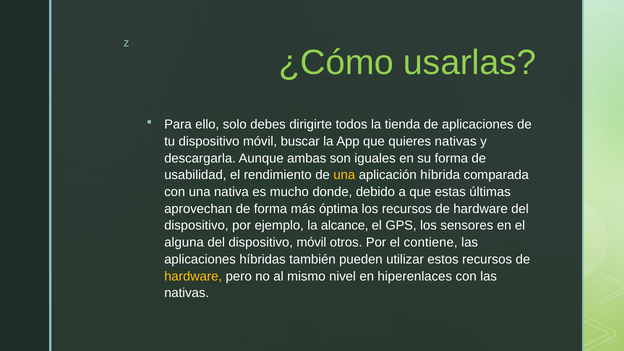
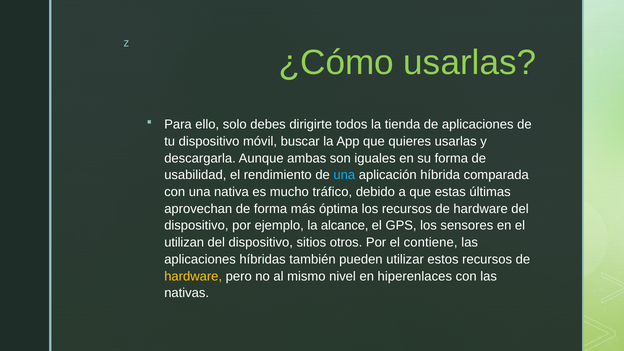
quieres nativas: nativas -> usarlas
una at (344, 175) colour: yellow -> light blue
donde: donde -> tráfico
alguna: alguna -> utilizan
del dispositivo móvil: móvil -> sitios
